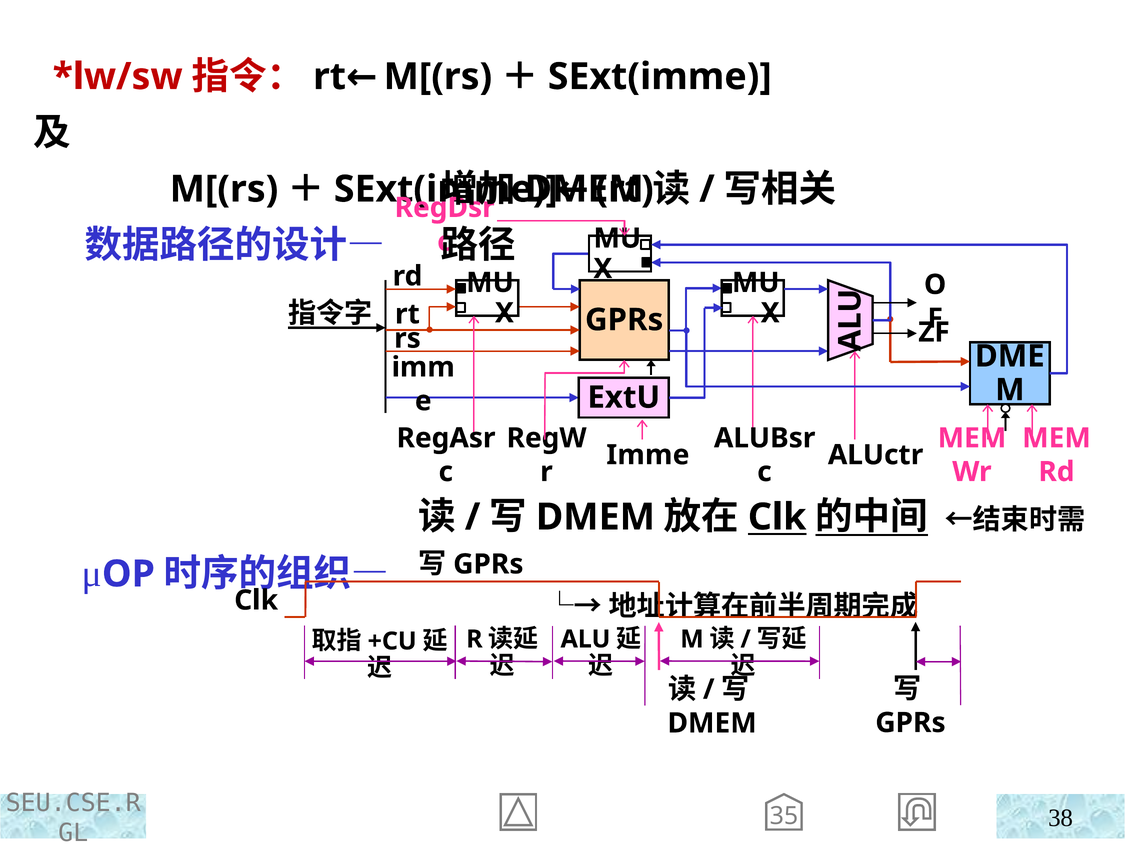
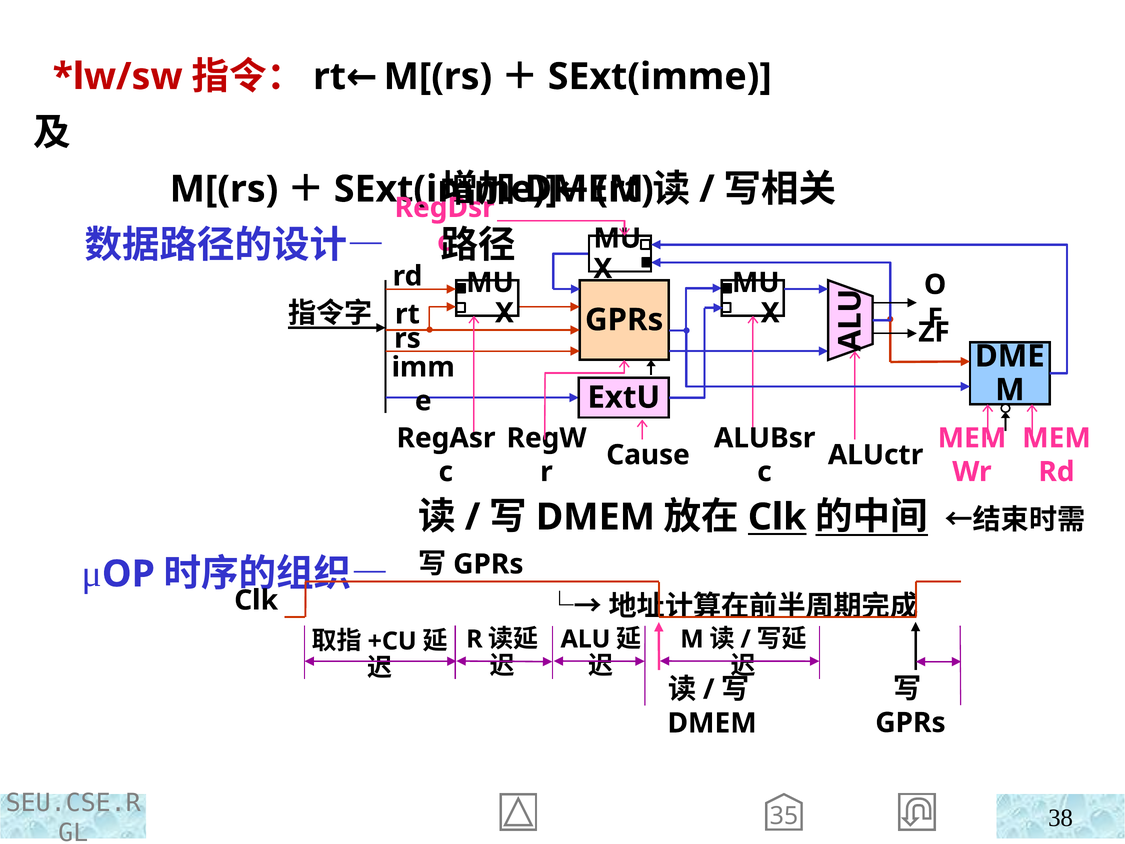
Imme: Imme -> Cause
